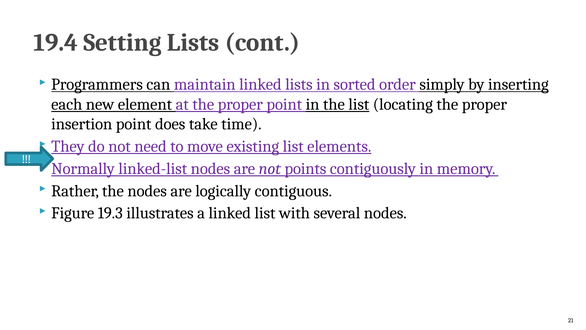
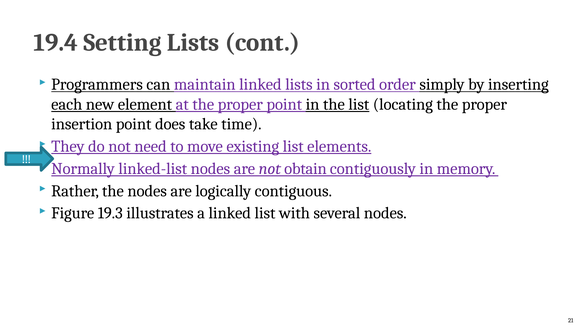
points: points -> obtain
